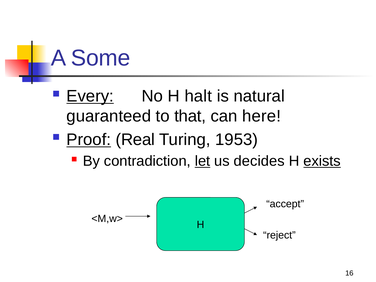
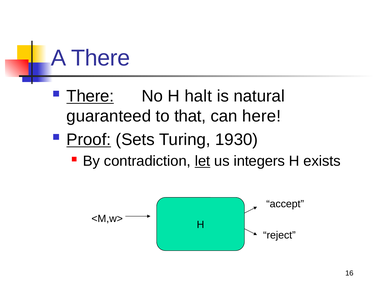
A Some: Some -> There
Every at (90, 96): Every -> There
Real: Real -> Sets
1953: 1953 -> 1930
decides: decides -> integers
exists underline: present -> none
